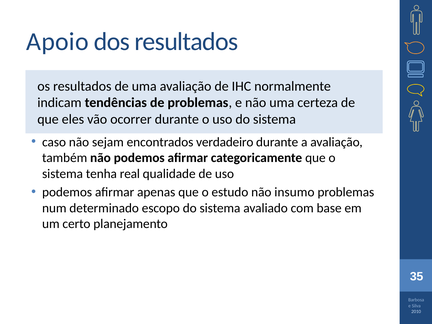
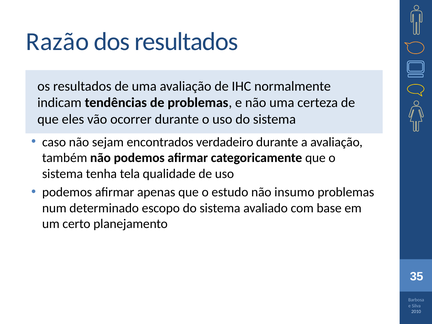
Apoio: Apoio -> Razão
real: real -> tela
